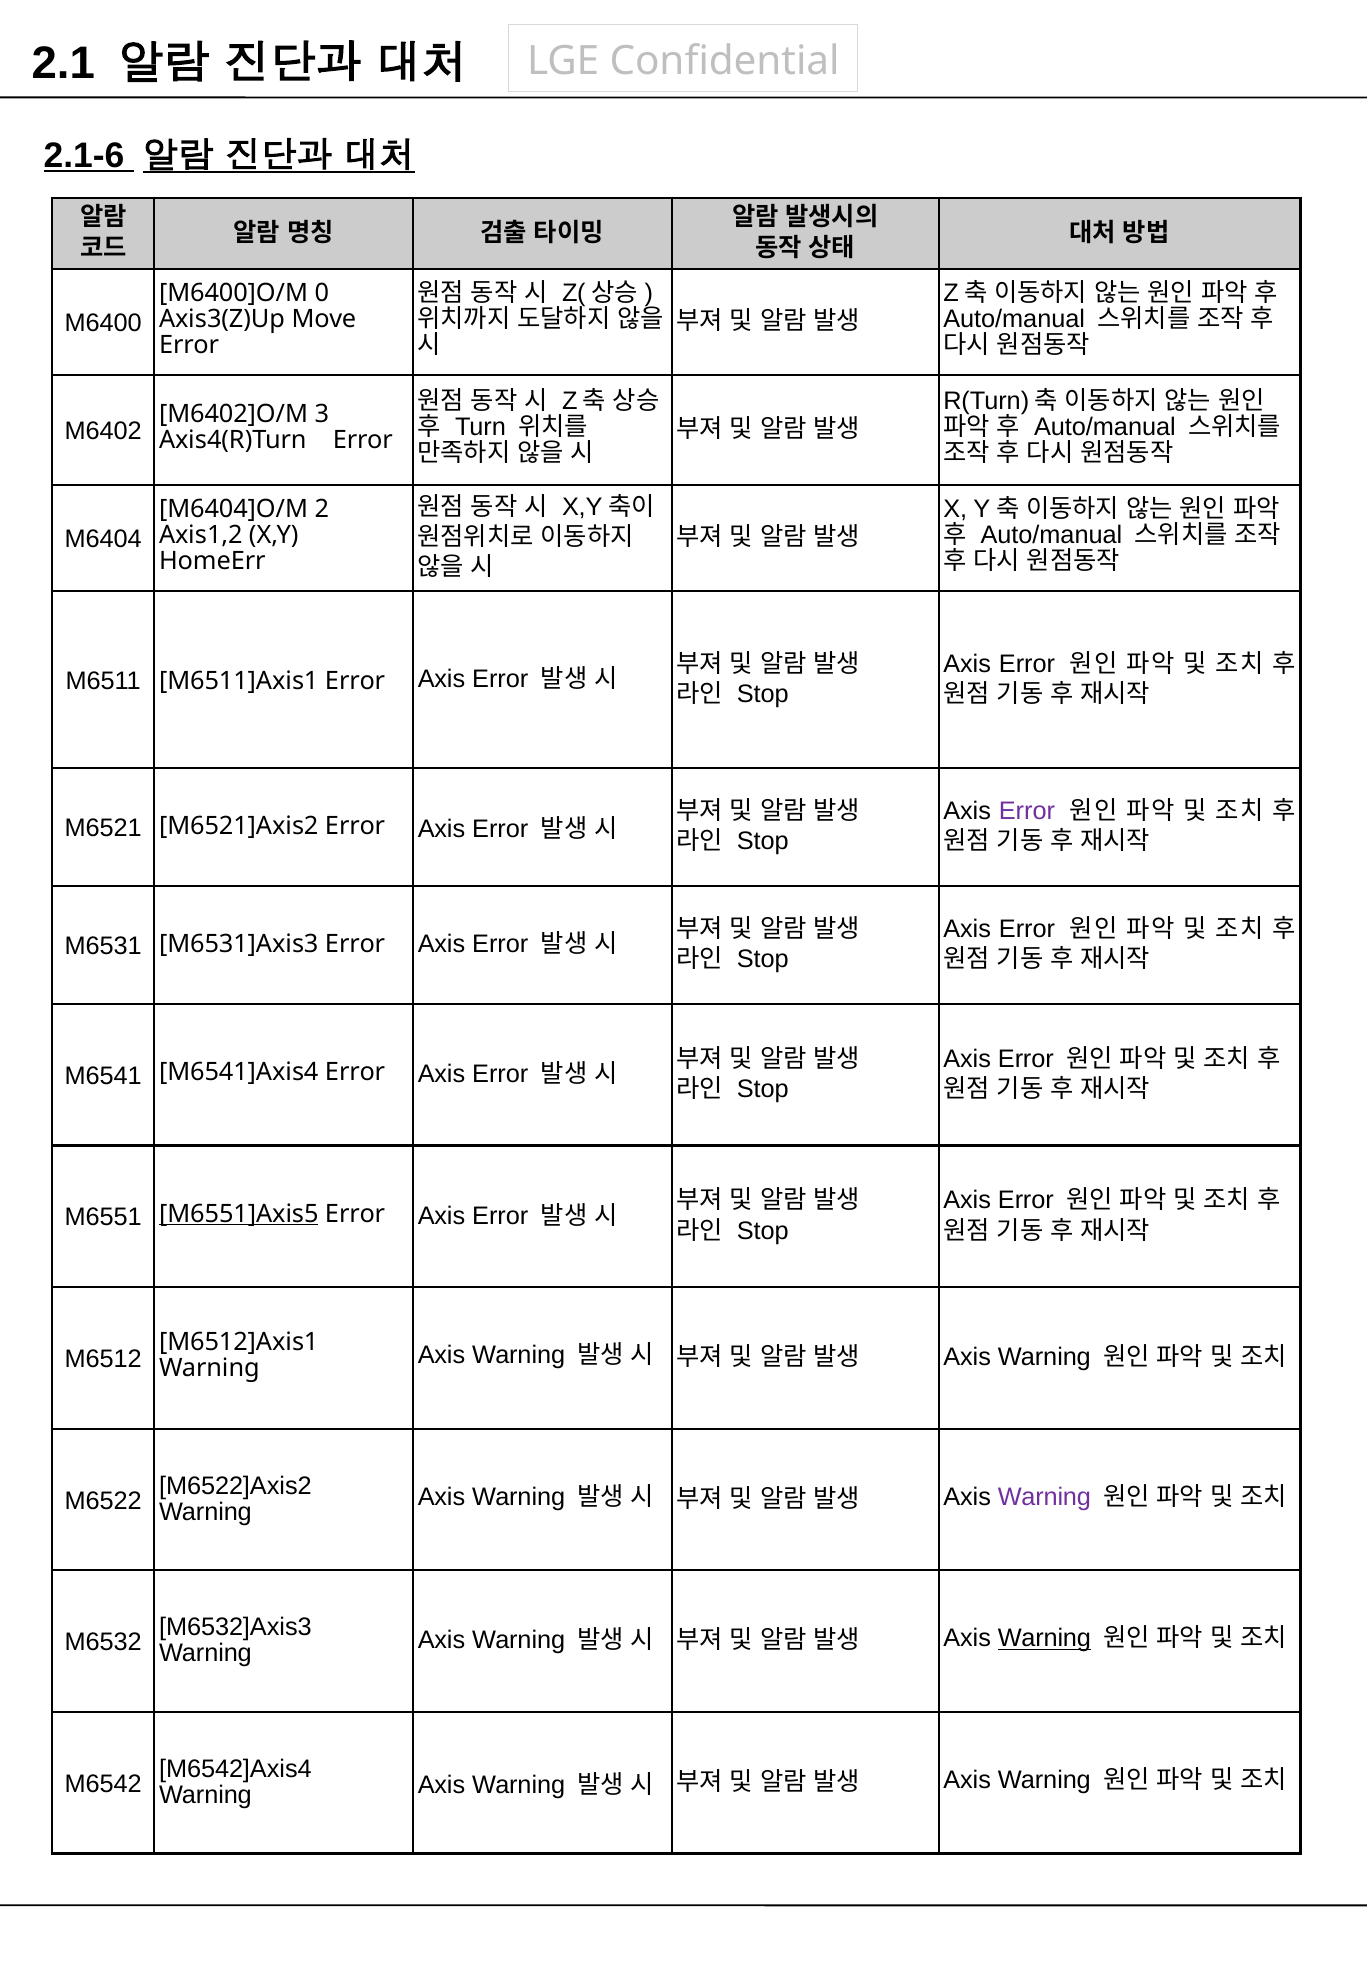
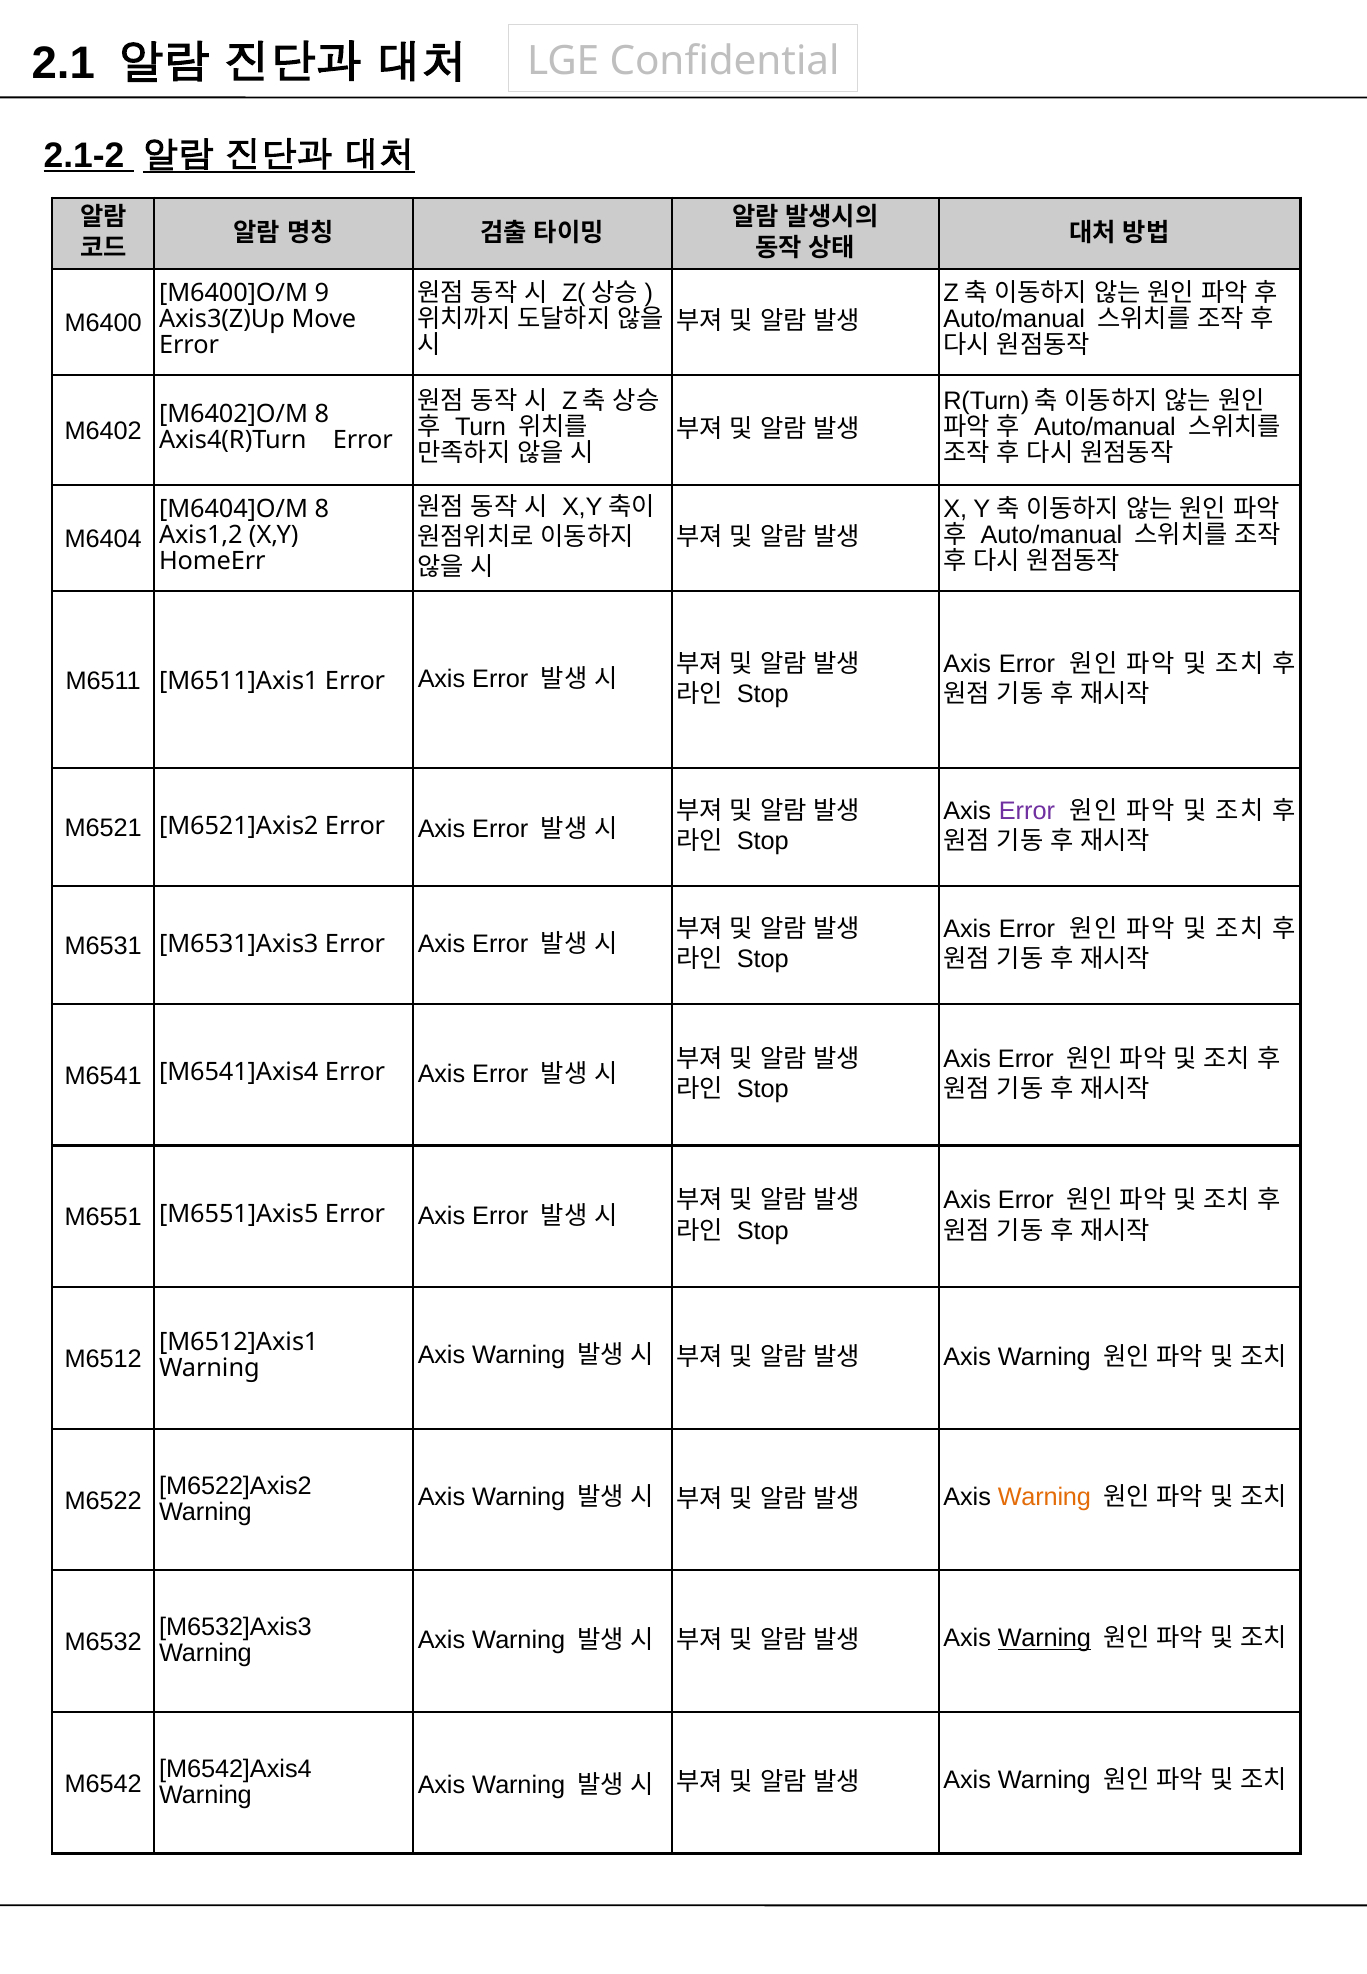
2.1-6: 2.1-6 -> 2.1-2
0: 0 -> 9
M6402]O/M 3: 3 -> 8
M6404]O/M 2: 2 -> 8
M6551]Axis5 underline: present -> none
Warning at (1044, 1497) colour: purple -> orange
